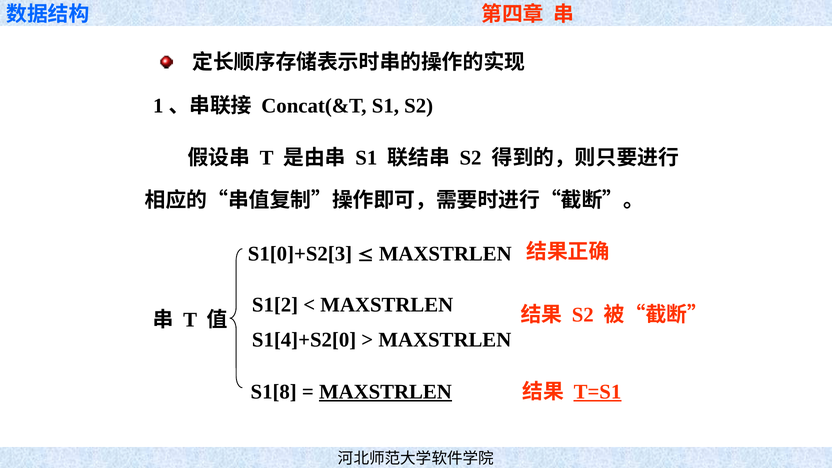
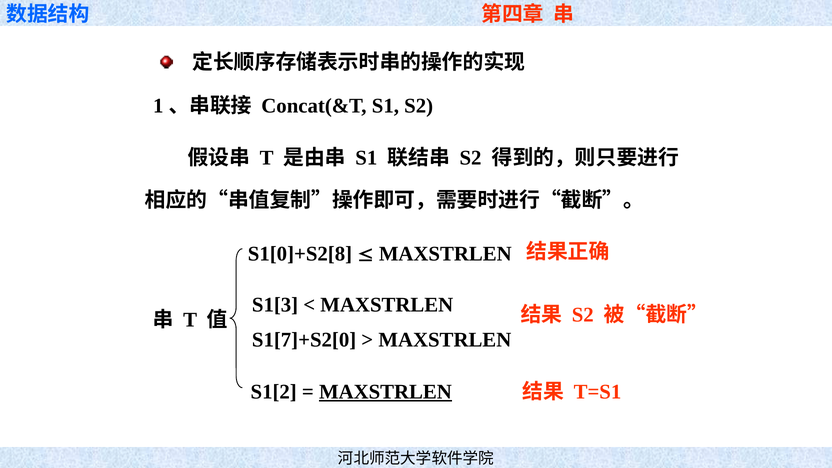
S1[0]+S2[3: S1[0]+S2[3 -> S1[0]+S2[8
S1[2: S1[2 -> S1[3
S1[4]+S2[0: S1[4]+S2[0 -> S1[7]+S2[0
S1[8: S1[8 -> S1[2
T=S1 underline: present -> none
